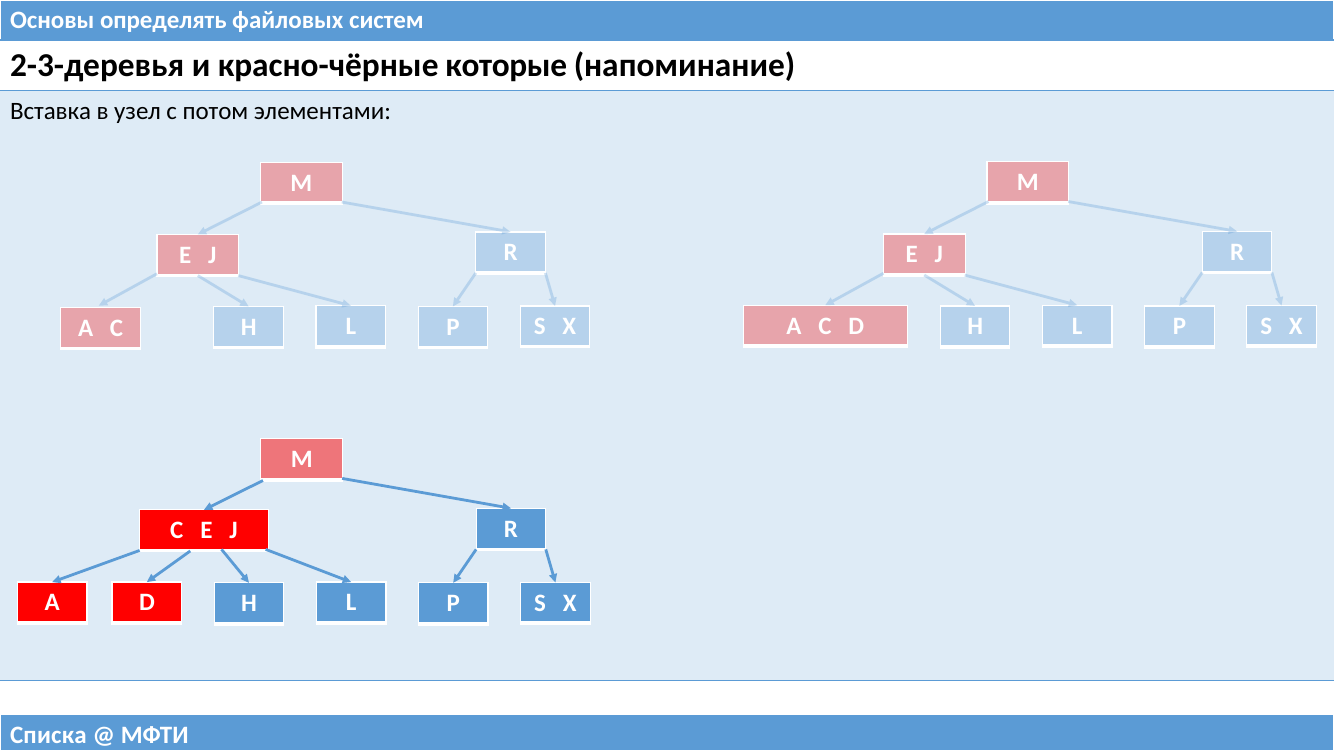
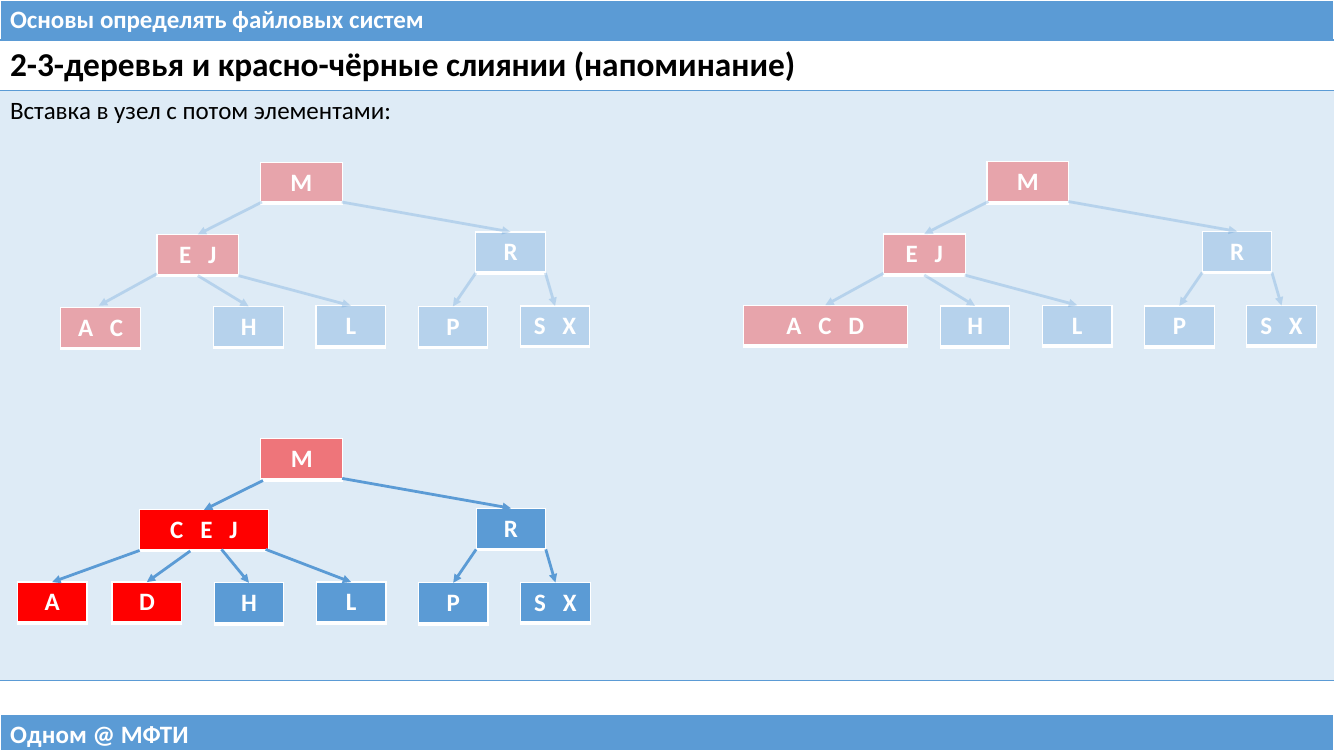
которые: которые -> слиянии
Списка: Списка -> Одном
